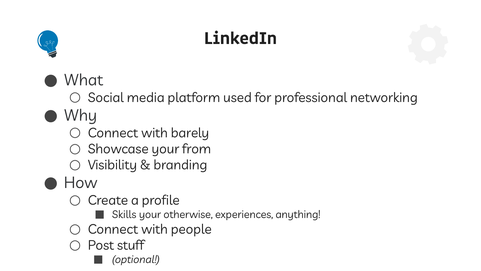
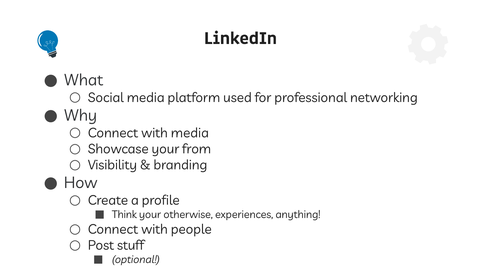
with barely: barely -> media
Skills: Skills -> Think
